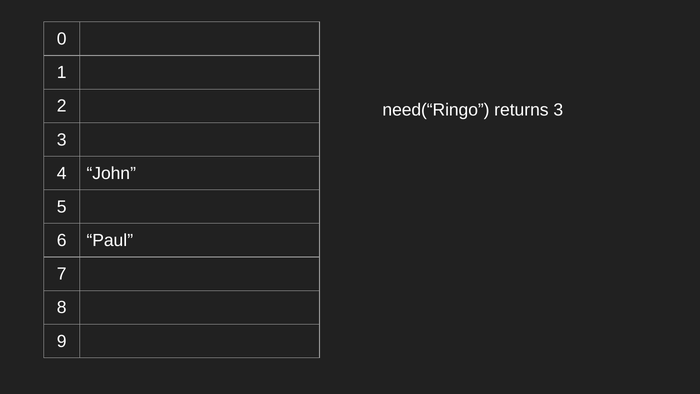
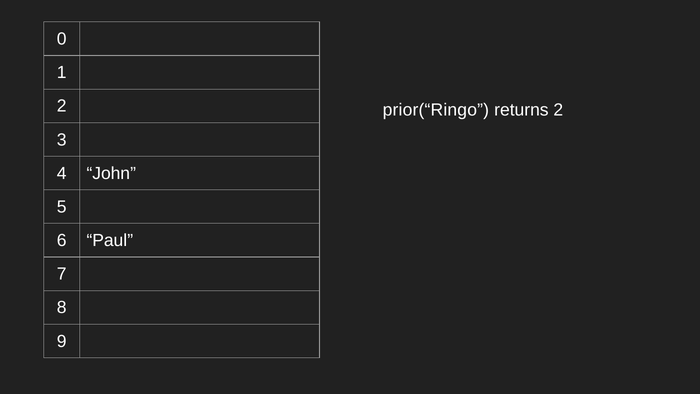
need(“Ringo: need(“Ringo -> prior(“Ringo
returns 3: 3 -> 2
